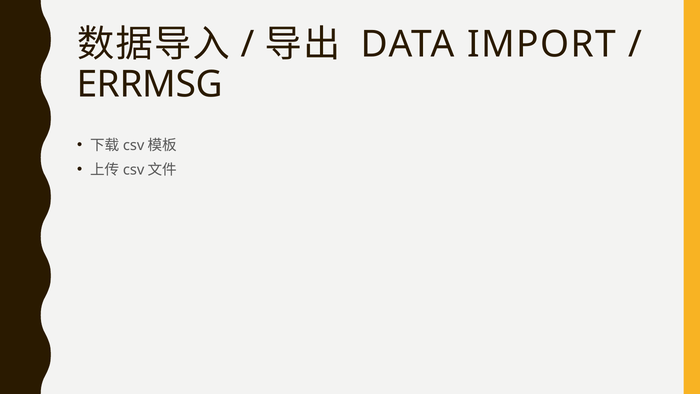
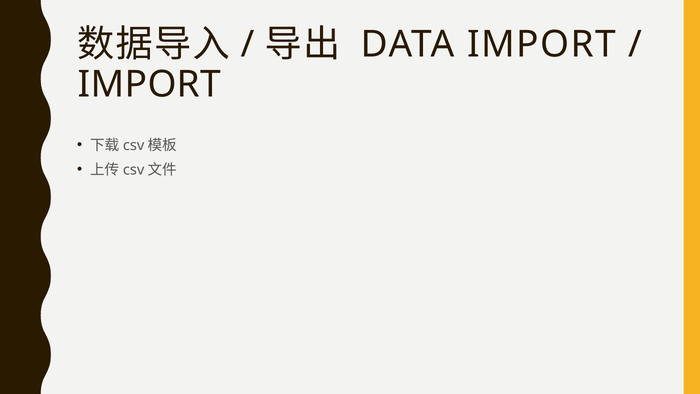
ERRMSG at (150, 85): ERRMSG -> IMPORT
